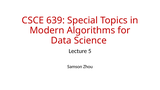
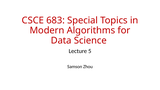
639: 639 -> 683
